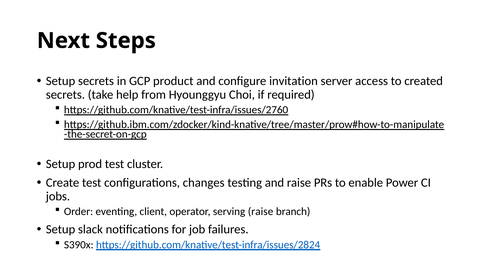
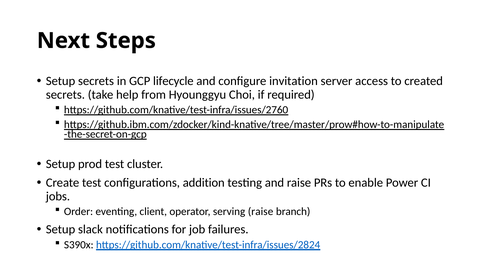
product: product -> lifecycle
changes: changes -> addition
